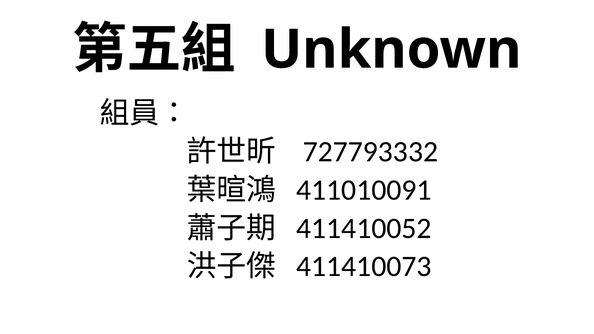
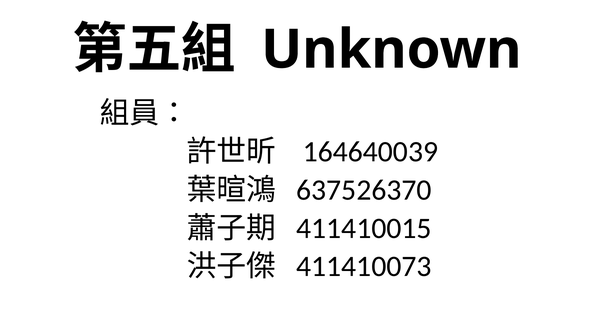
727793332: 727793332 -> 164640039
411010091: 411010091 -> 637526370
411410052: 411410052 -> 411410015
